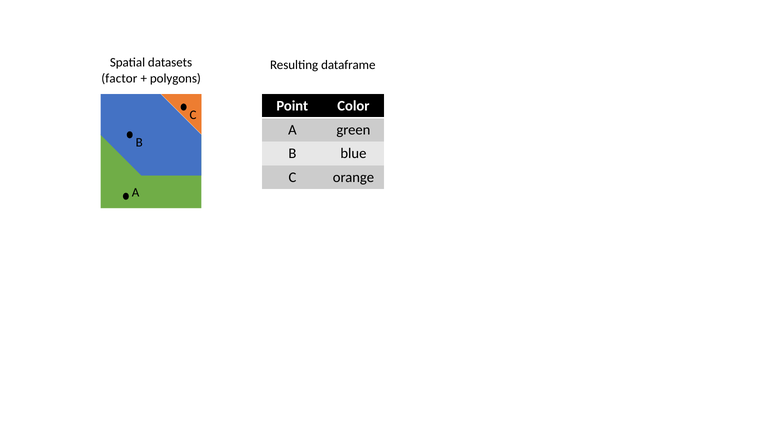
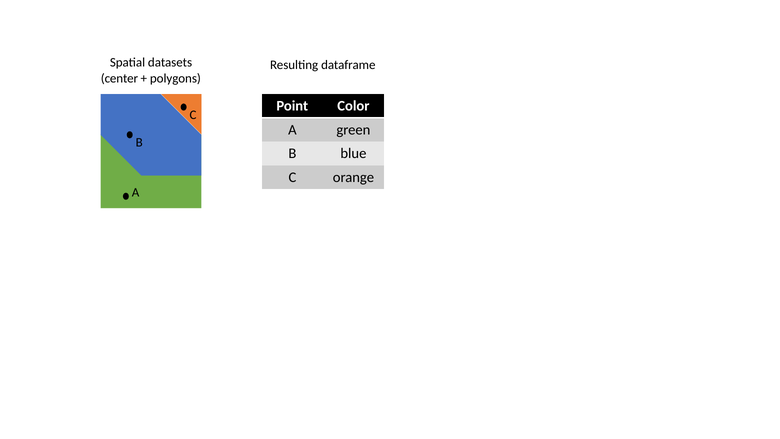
factor: factor -> center
